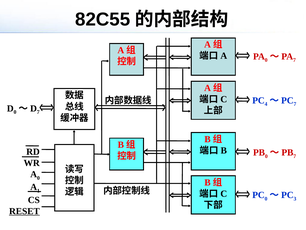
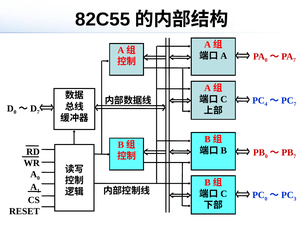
RESET underline: present -> none
